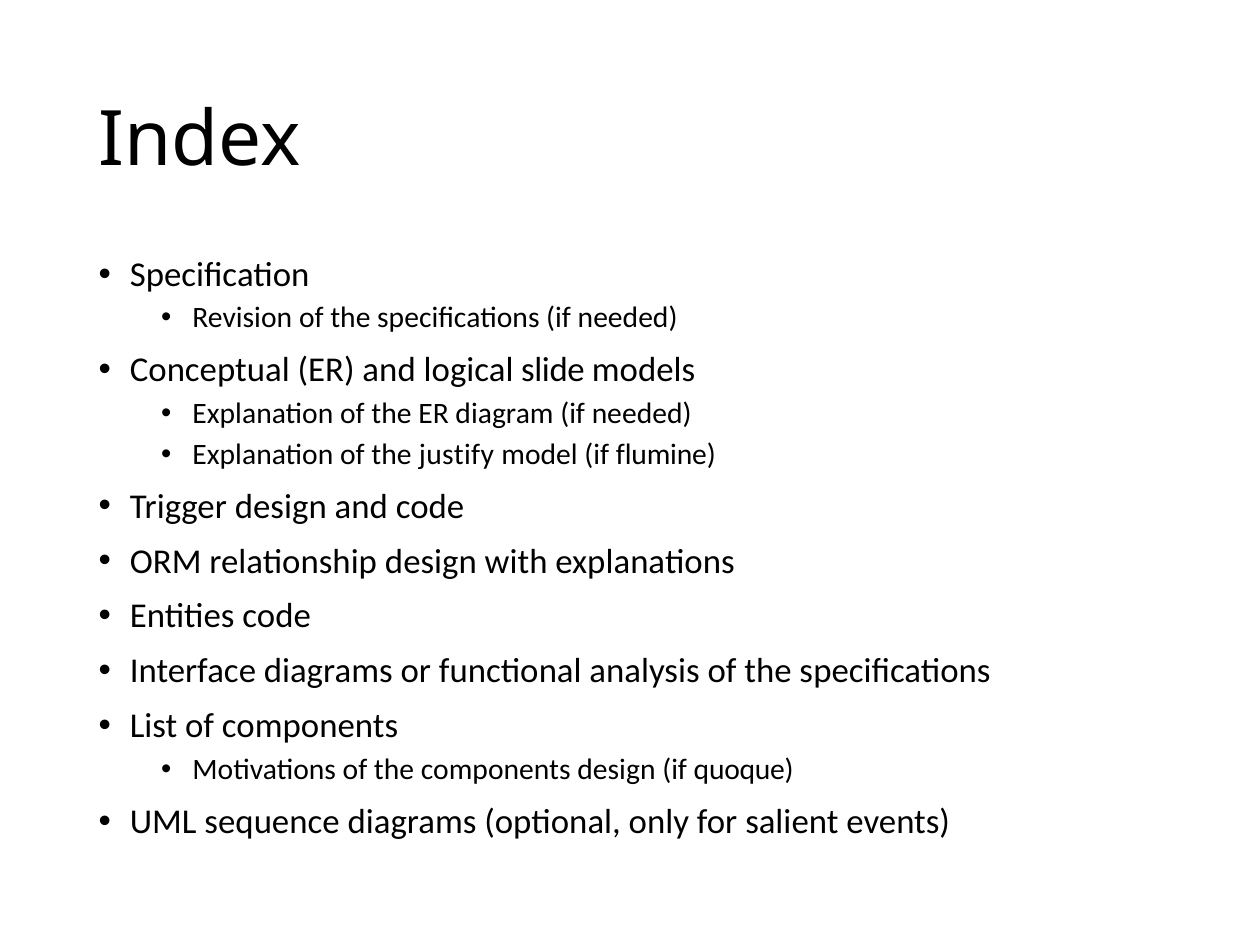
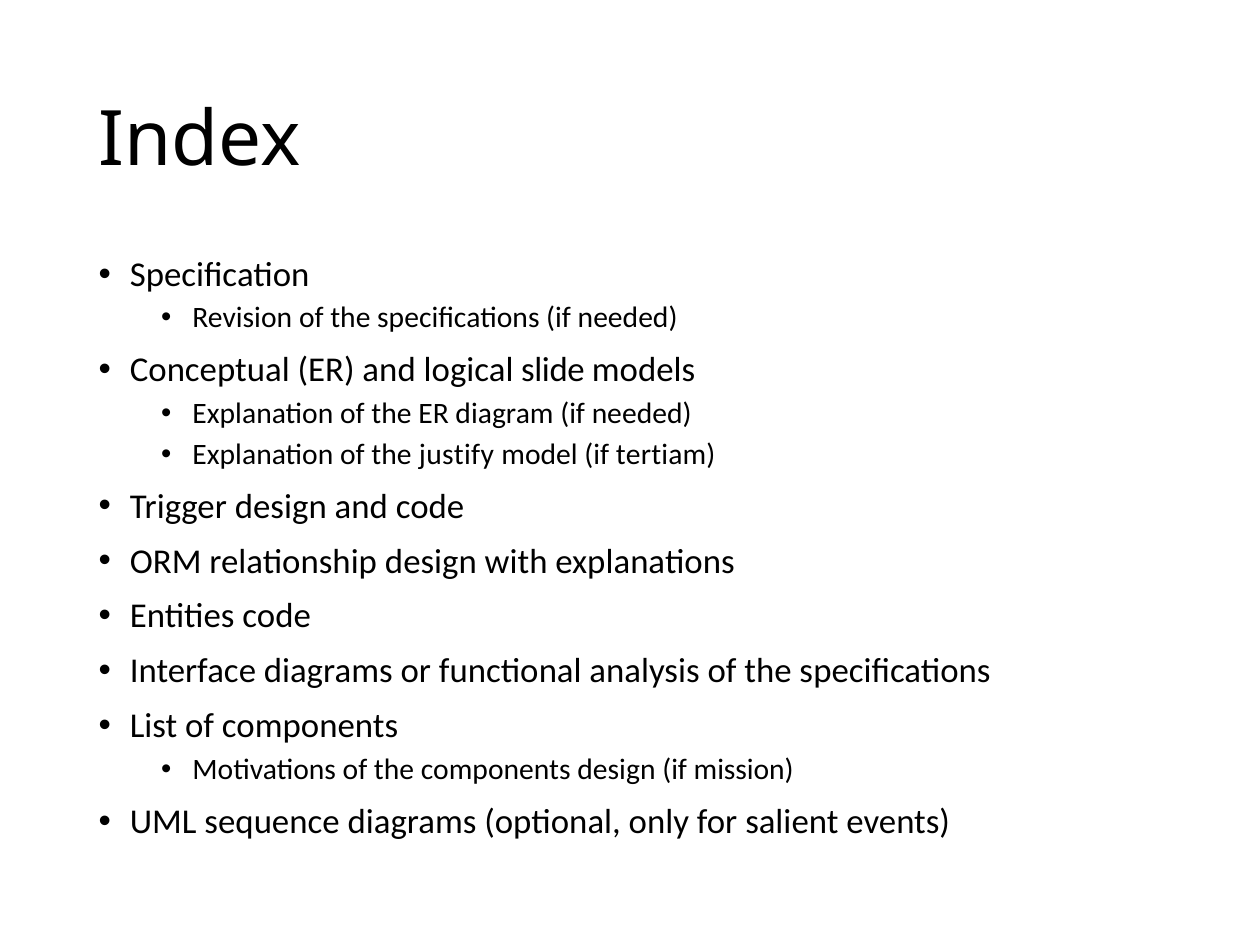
flumine: flumine -> tertiam
quoque: quoque -> mission
